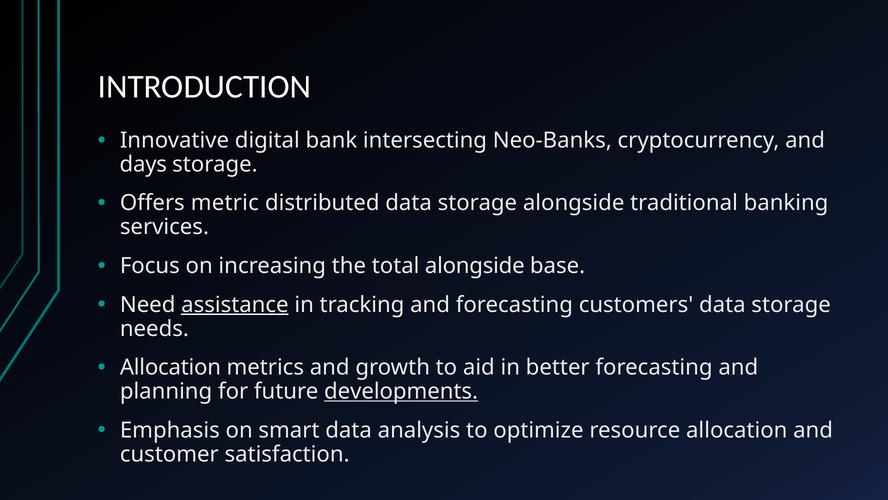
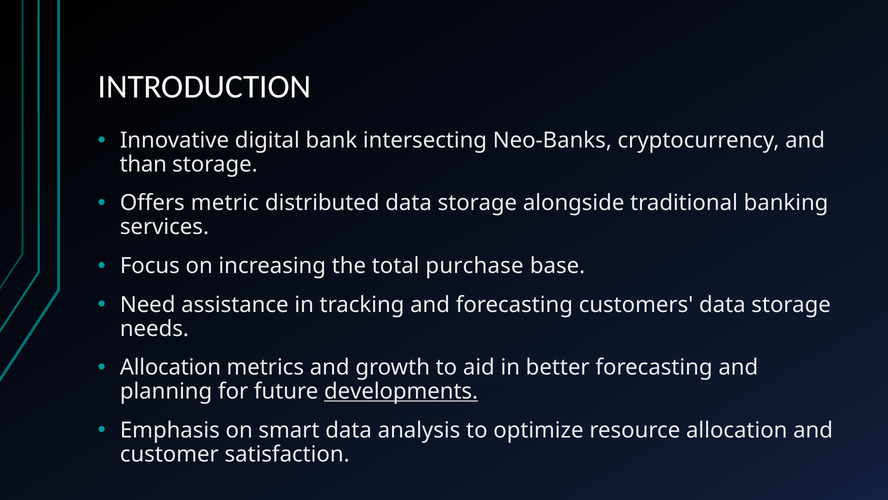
days: days -> than
total alongside: alongside -> purchase
assistance underline: present -> none
